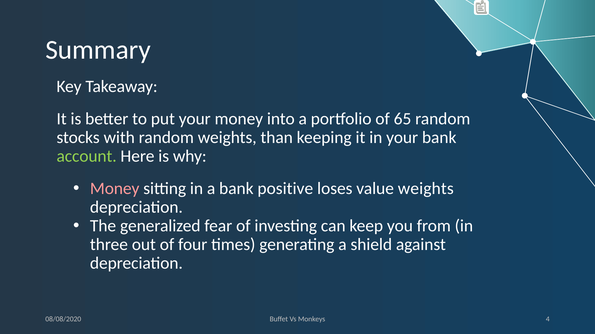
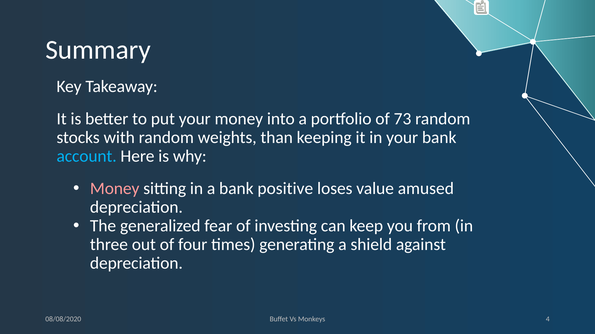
65: 65 -> 73
account colour: light green -> light blue
value weights: weights -> amused
